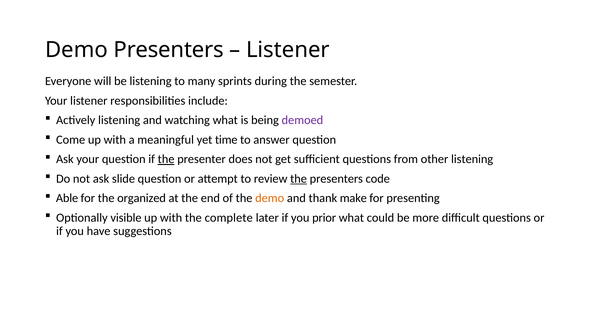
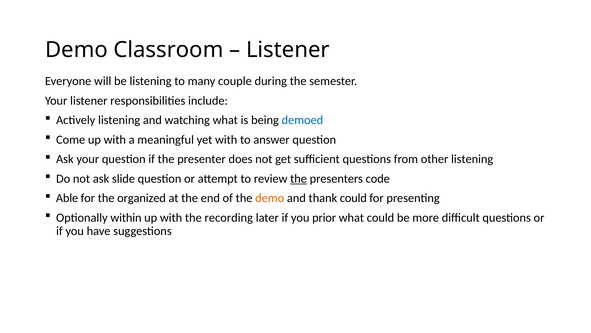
Demo Presenters: Presenters -> Classroom
sprints: sprints -> couple
demoed colour: purple -> blue
yet time: time -> with
the at (166, 159) underline: present -> none
thank make: make -> could
visible: visible -> within
complete: complete -> recording
